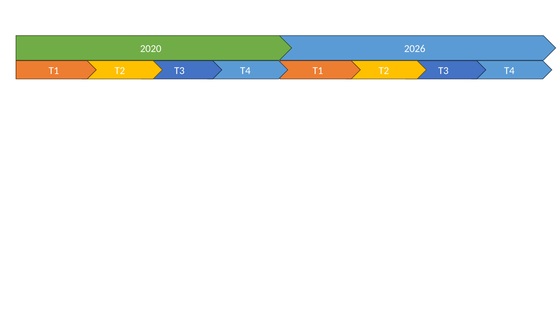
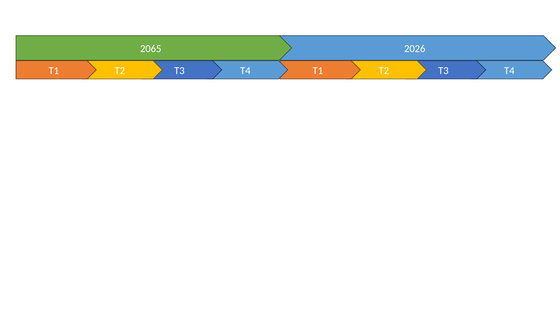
2020: 2020 -> 2065
